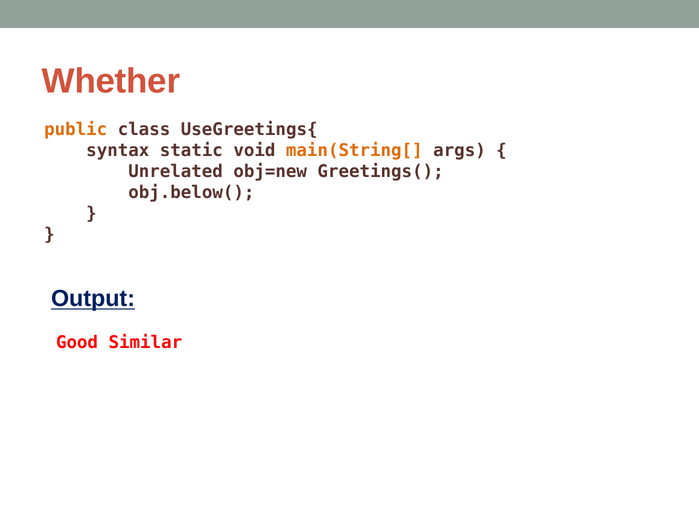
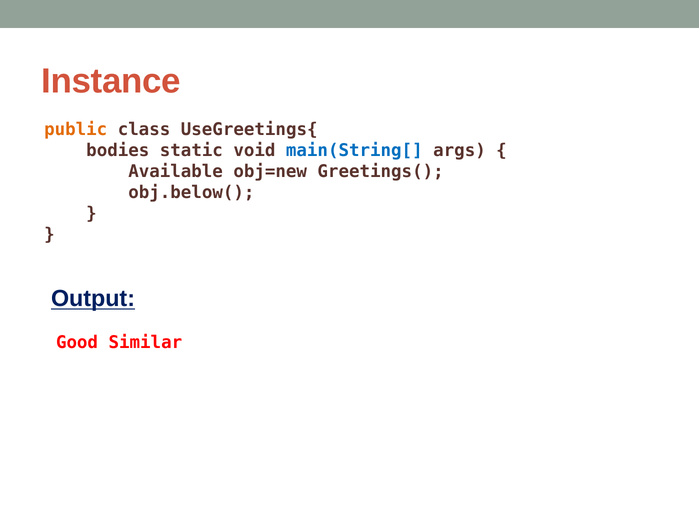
Whether: Whether -> Instance
syntax: syntax -> bodies
main(String[ colour: orange -> blue
Unrelated: Unrelated -> Available
